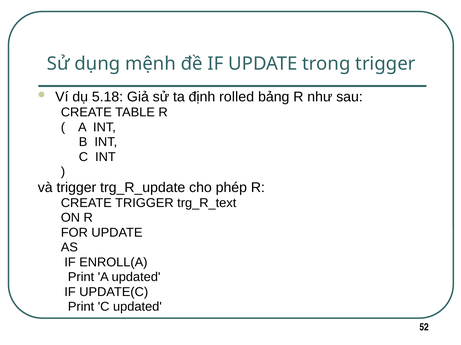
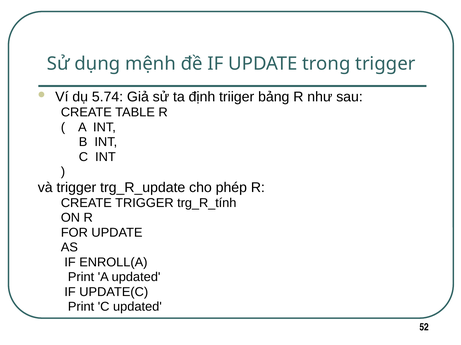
5.18: 5.18 -> 5.74
rolled: rolled -> triiger
trg_R_text: trg_R_text -> trg_R_tính
